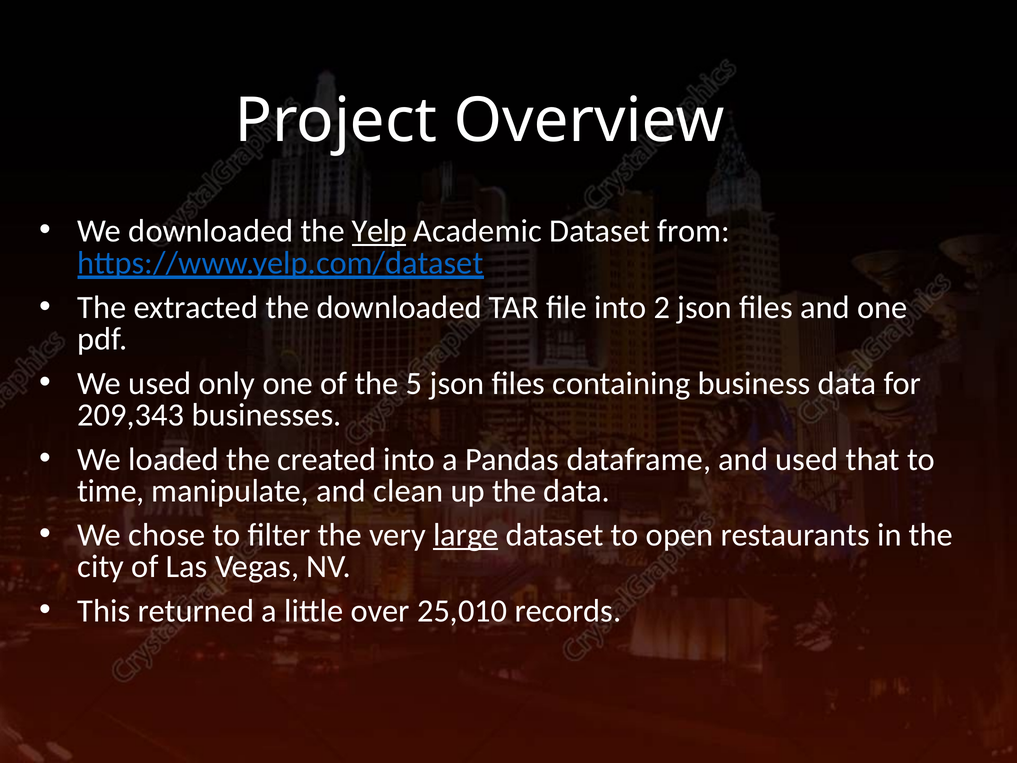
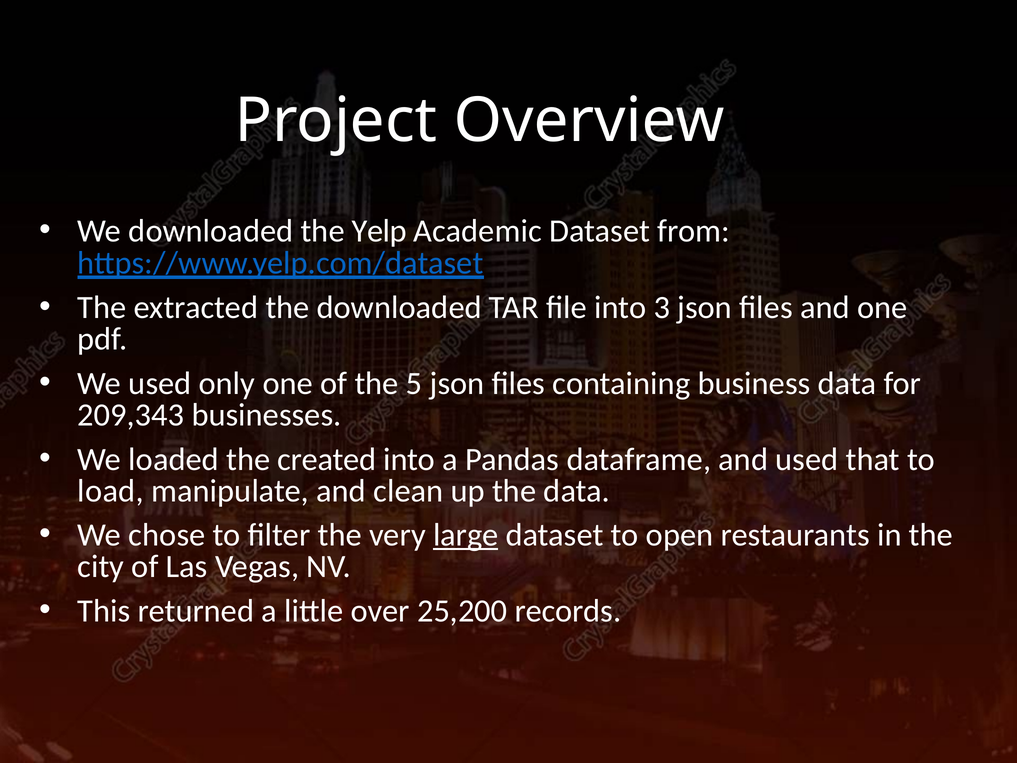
Yelp underline: present -> none
2: 2 -> 3
time: time -> load
25,010: 25,010 -> 25,200
